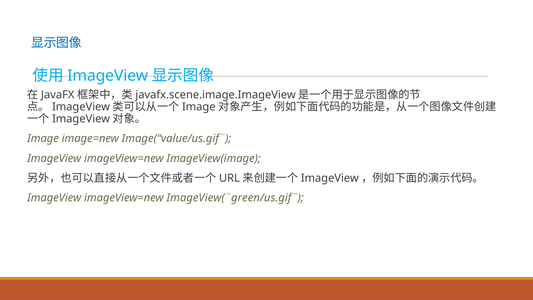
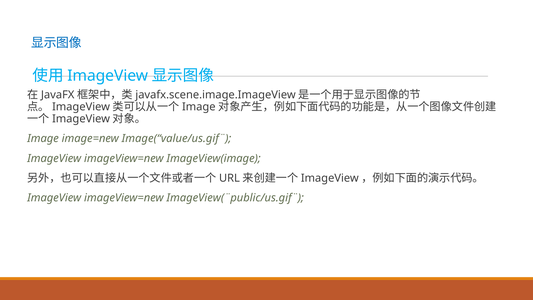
ImageView(¨green/us.gif¨: ImageView(¨green/us.gif¨ -> ImageView(¨public/us.gif¨
